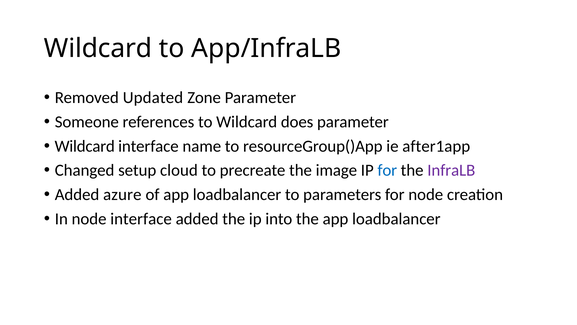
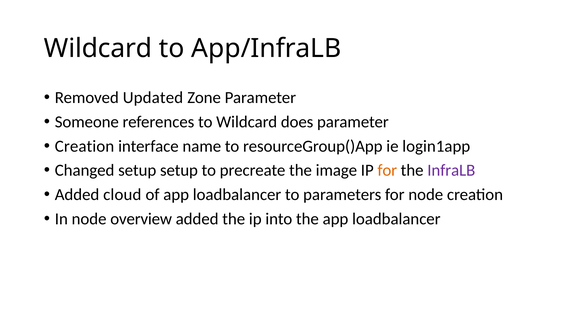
Wildcard at (85, 146): Wildcard -> Creation
after1app: after1app -> login1app
setup cloud: cloud -> setup
for at (387, 170) colour: blue -> orange
azure: azure -> cloud
node interface: interface -> overview
